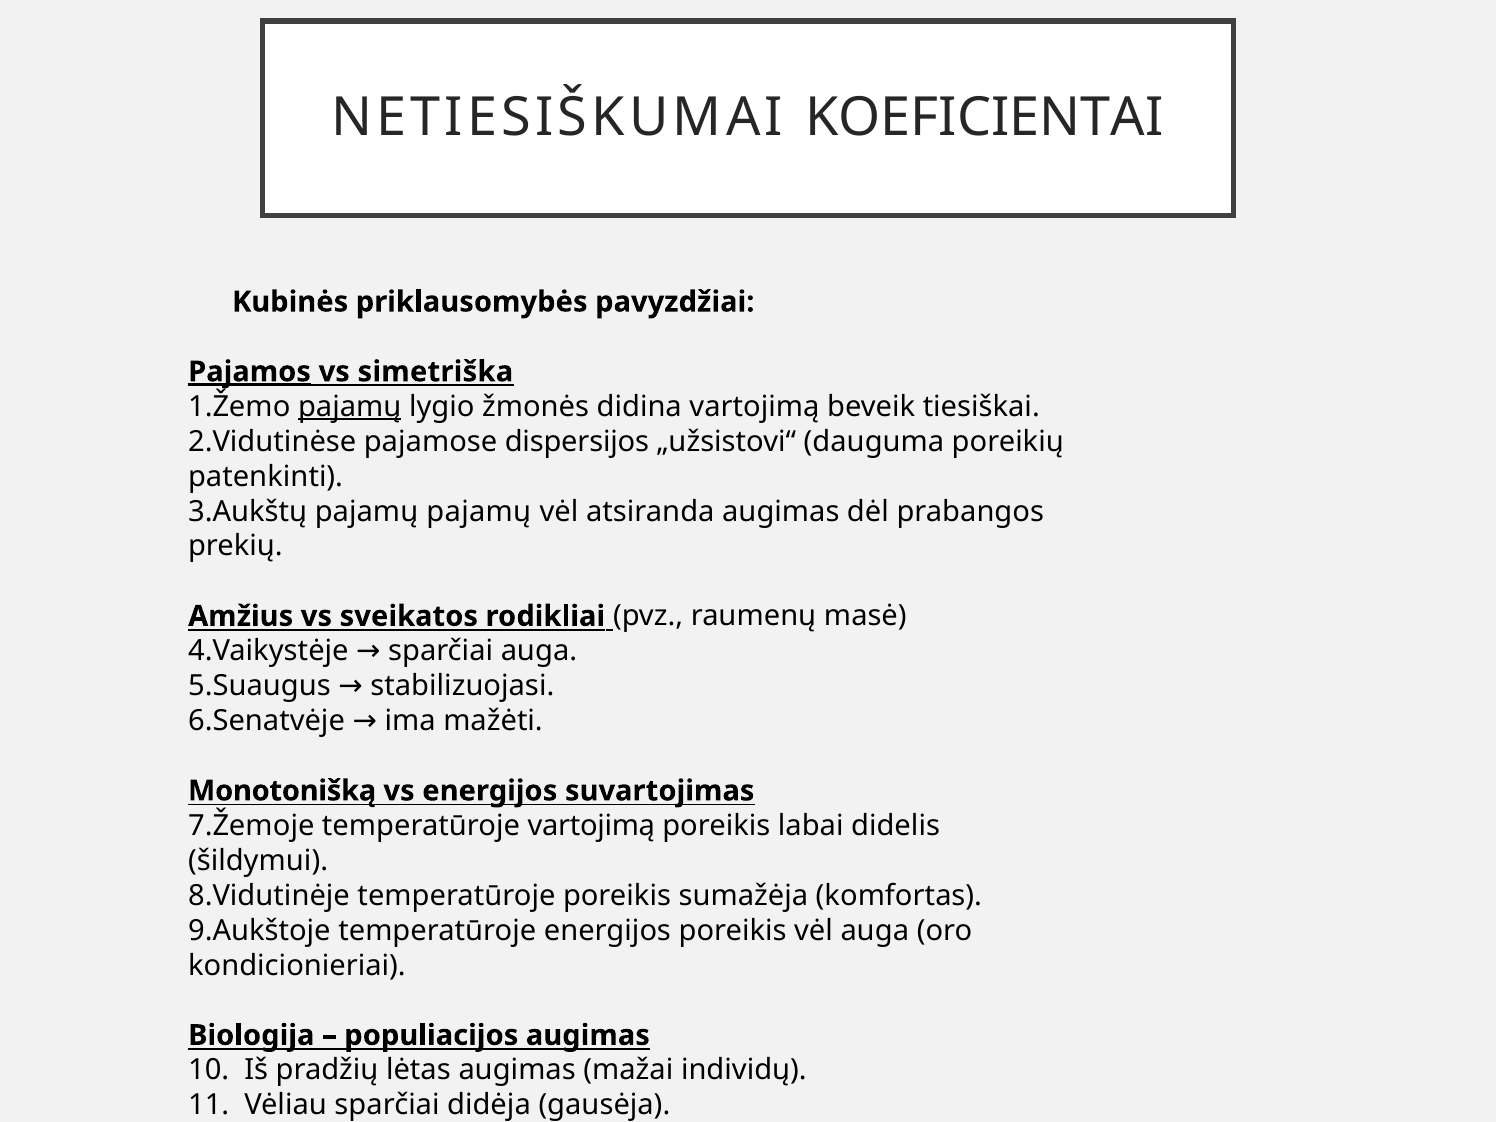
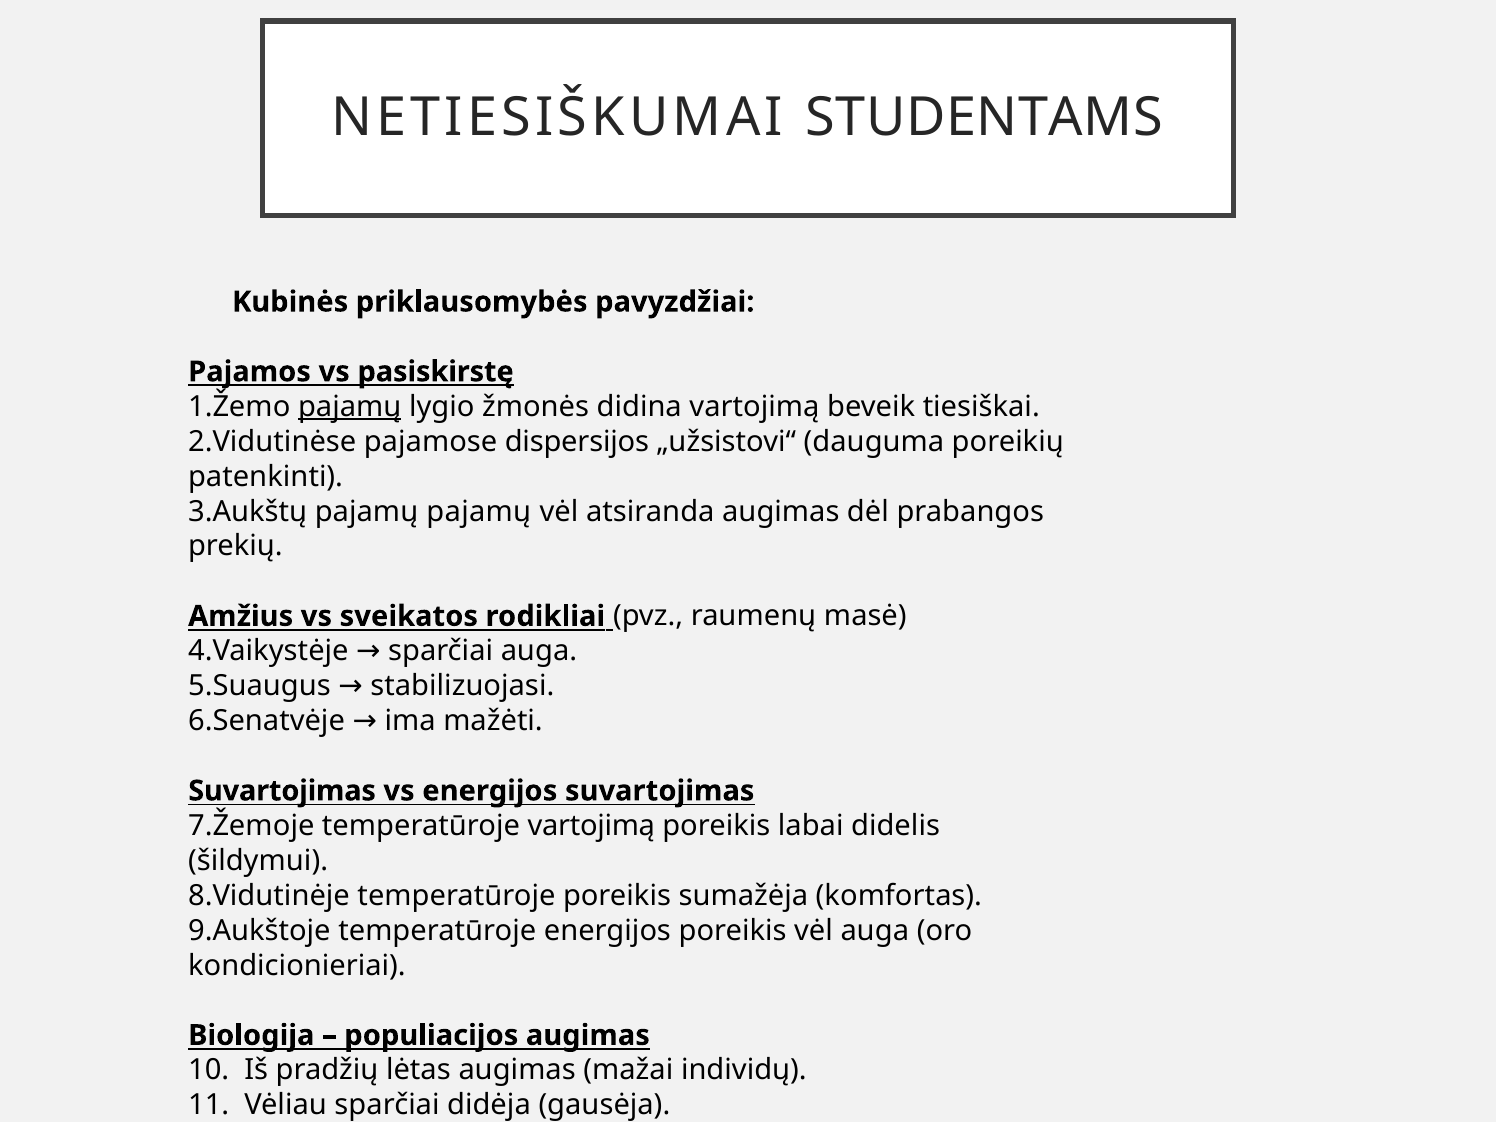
KOEFICIENTAI: KOEFICIENTAI -> STUDENTAMS
Pajamos underline: present -> none
simetriška: simetriška -> pasiskirstę
Monotonišką at (282, 791): Monotonišką -> Suvartojimas
